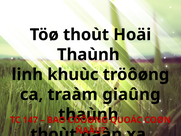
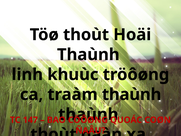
traàm giaûng: giaûng -> thaùnh
